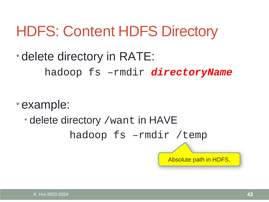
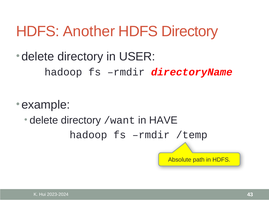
Content: Content -> Another
RATE: RATE -> USER
